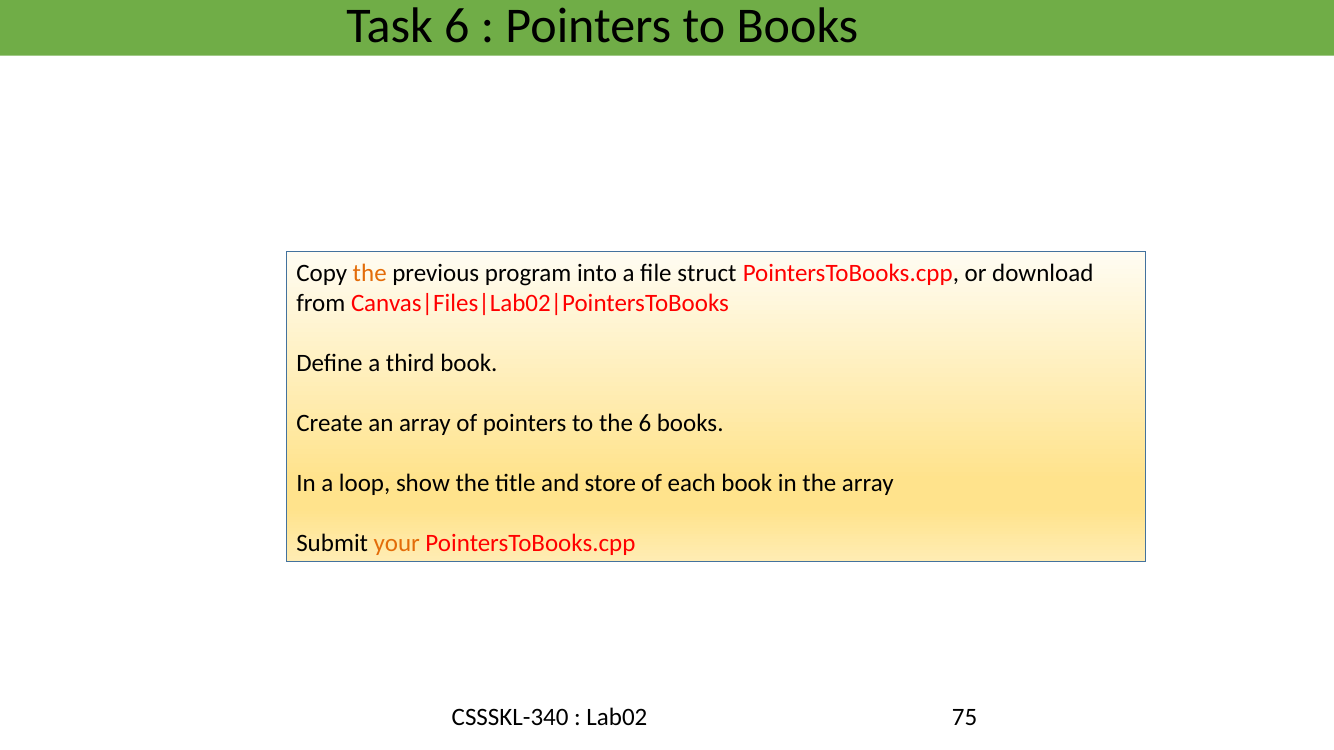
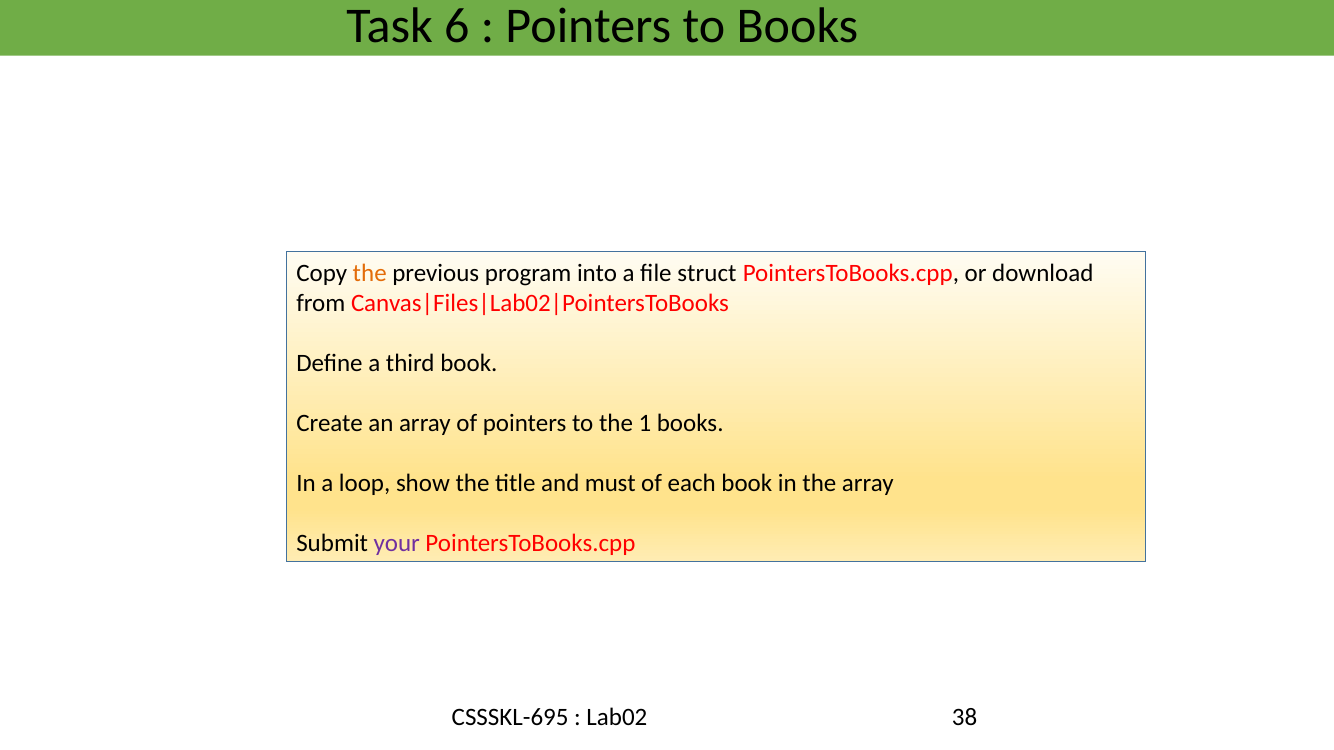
the 6: 6 -> 1
store: store -> must
your colour: orange -> purple
CSSSKL-340: CSSSKL-340 -> CSSSKL-695
75: 75 -> 38
